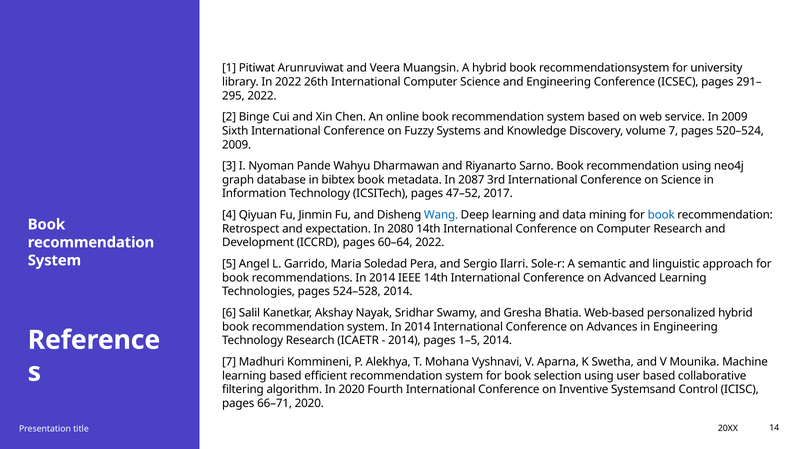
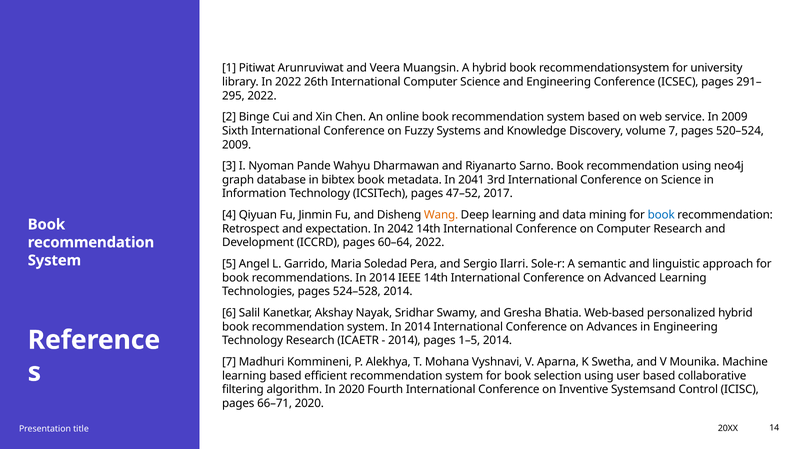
2087: 2087 -> 2041
Wang colour: blue -> orange
2080: 2080 -> 2042
